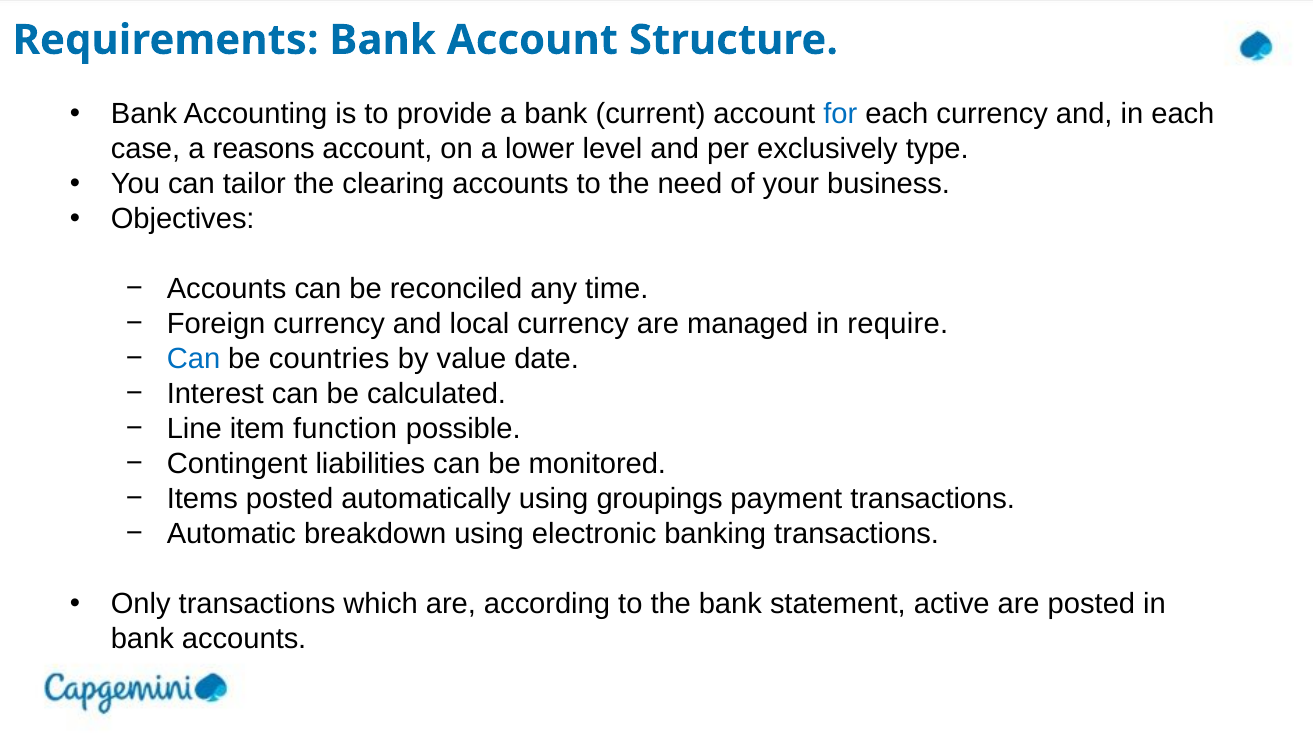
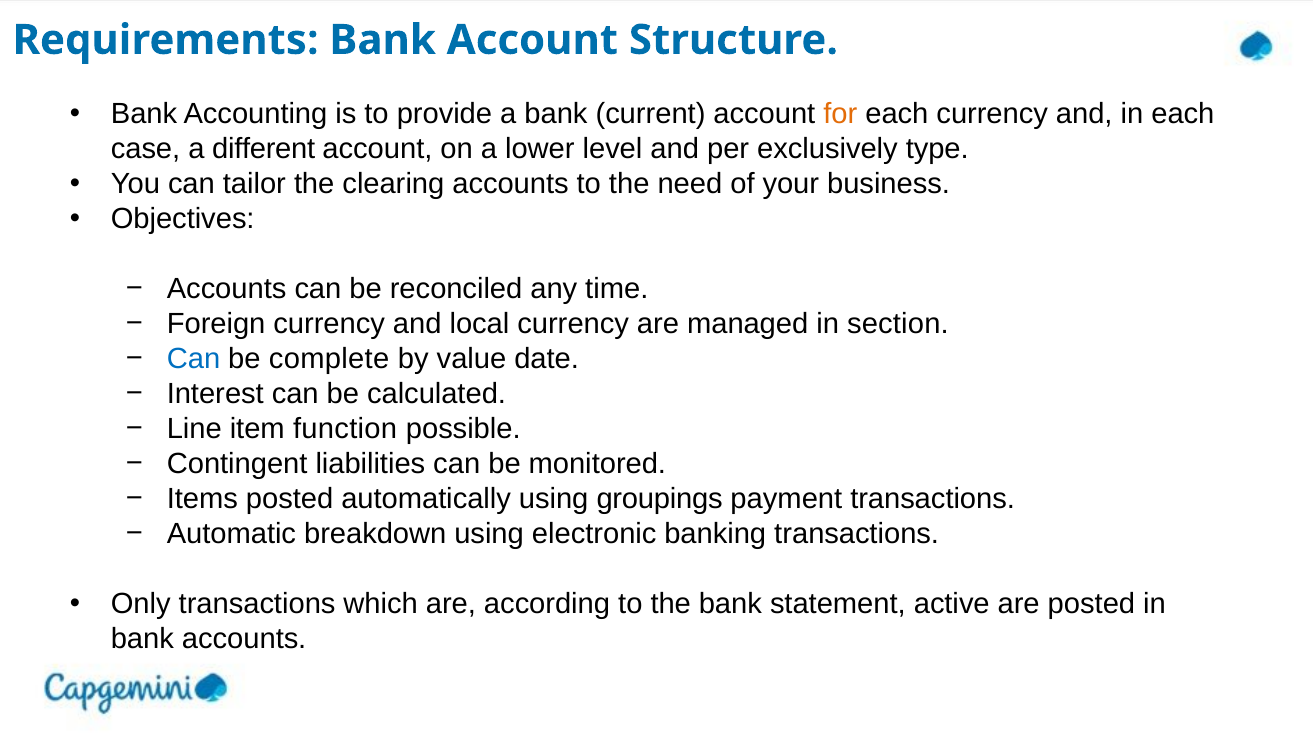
for colour: blue -> orange
reasons: reasons -> different
require: require -> section
countries: countries -> complete
